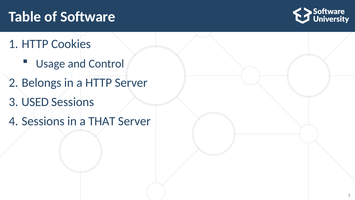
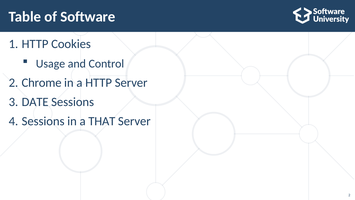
Belongs: Belongs -> Chrome
USED: USED -> DATE
